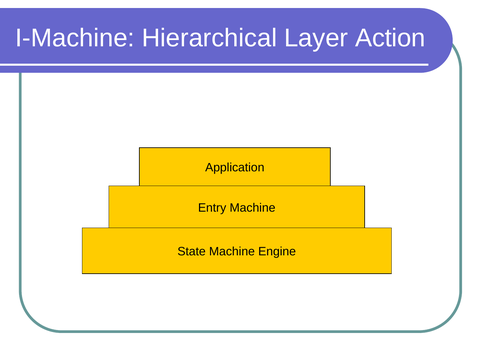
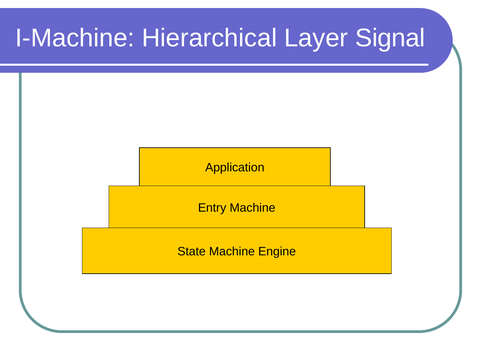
Action: Action -> Signal
